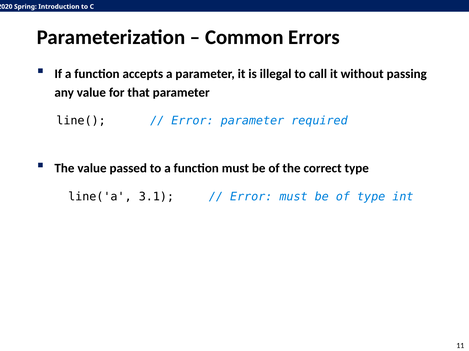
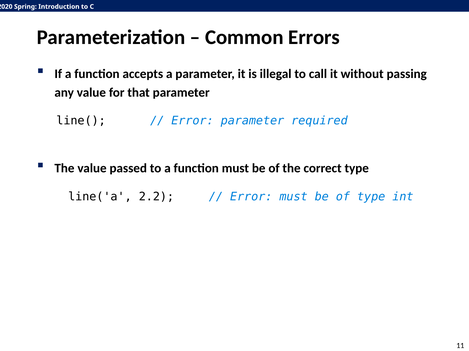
3.1: 3.1 -> 2.2
